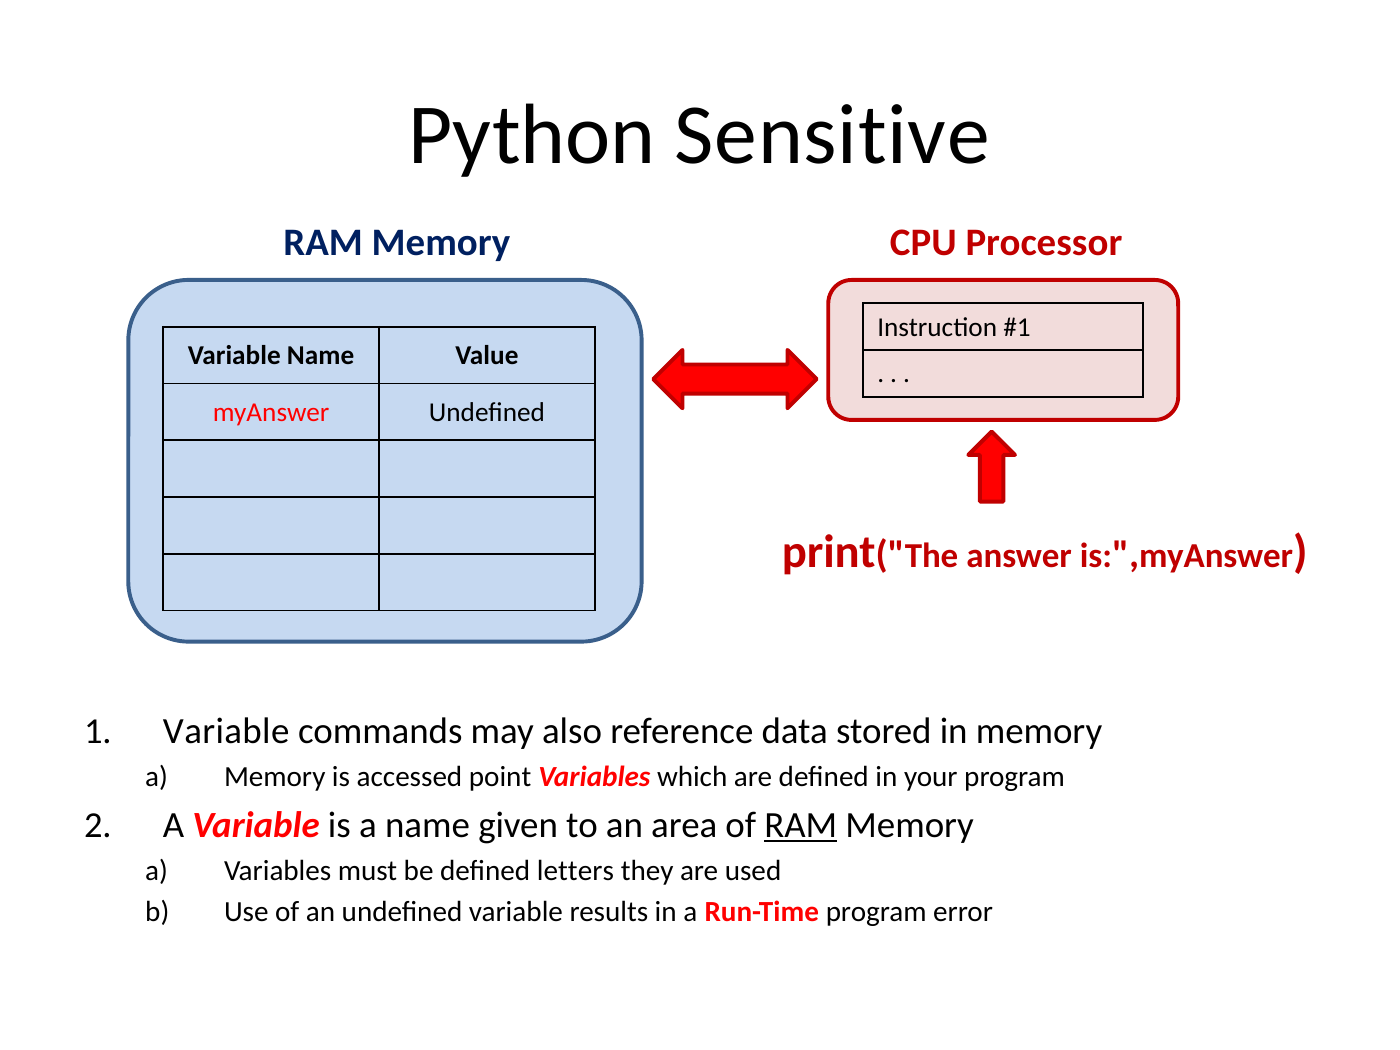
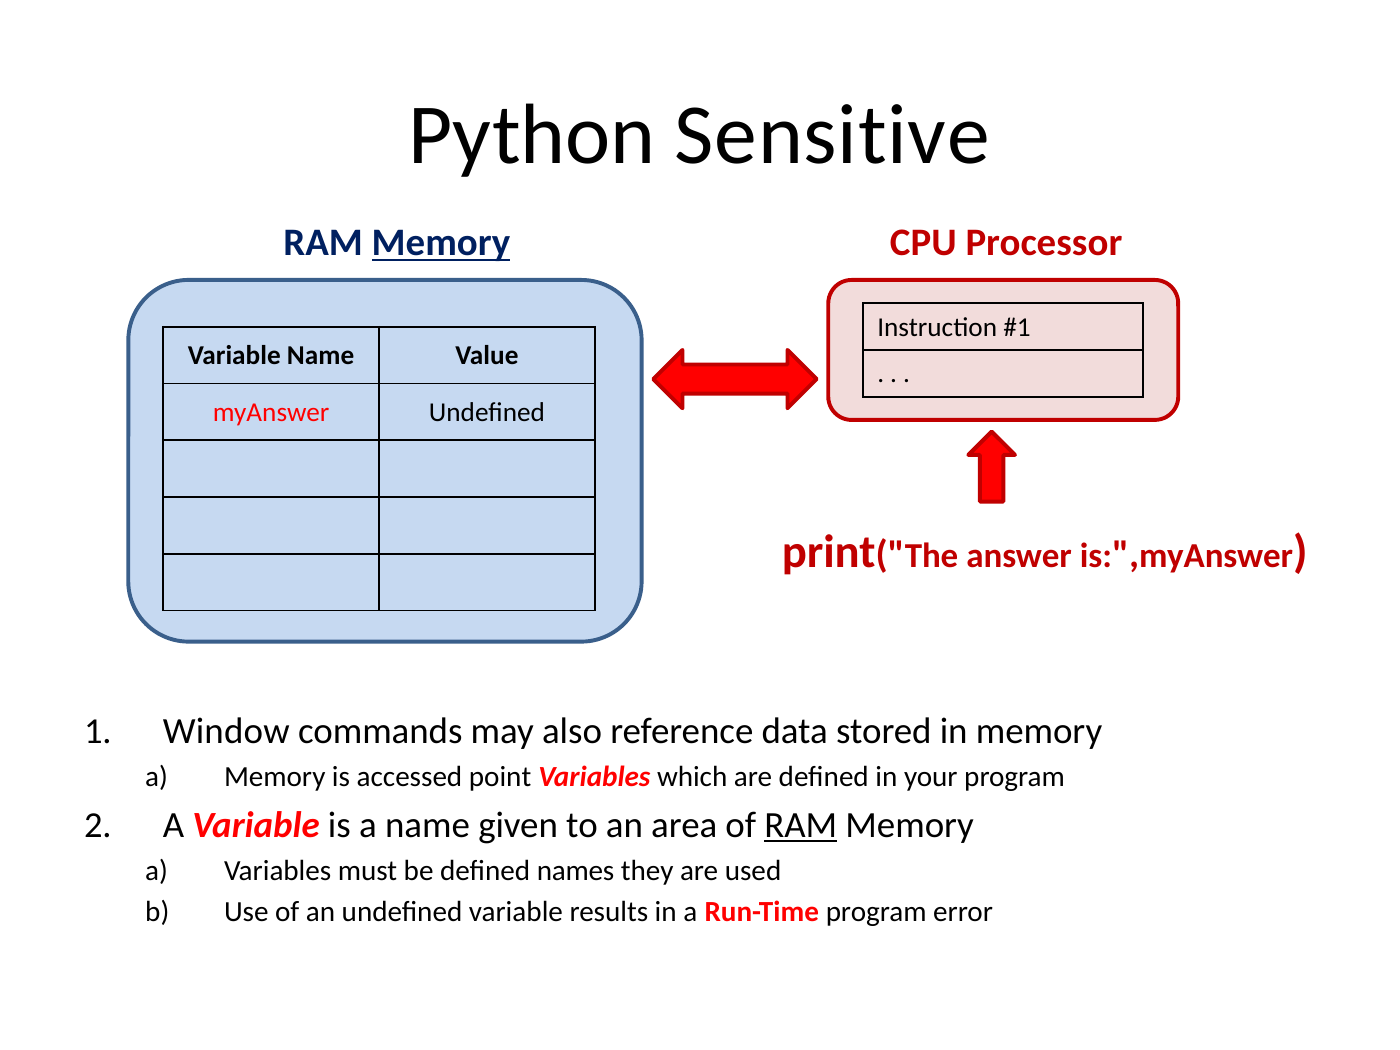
Memory at (441, 243) underline: none -> present
1 Variable: Variable -> Window
letters: letters -> names
